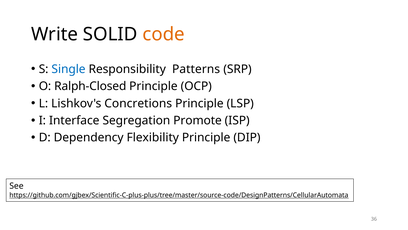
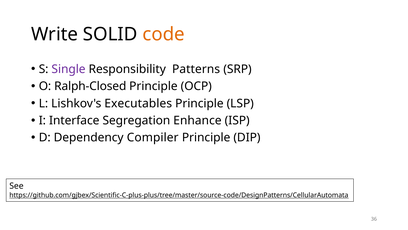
Single colour: blue -> purple
Concretions: Concretions -> Executables
Promote: Promote -> Enhance
Flexibility: Flexibility -> Compiler
